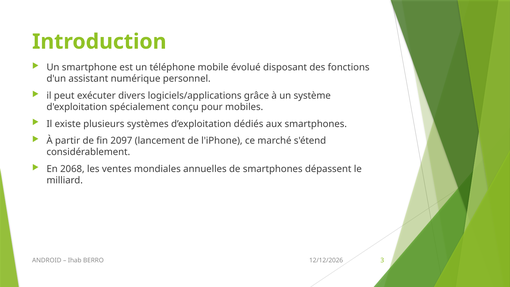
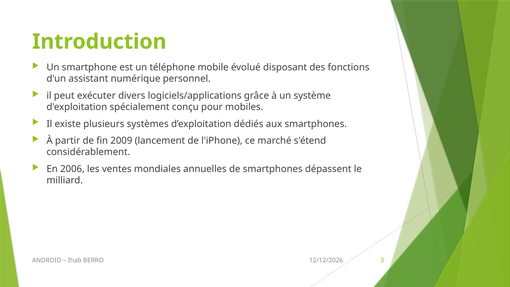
2097: 2097 -> 2009
2068: 2068 -> 2006
